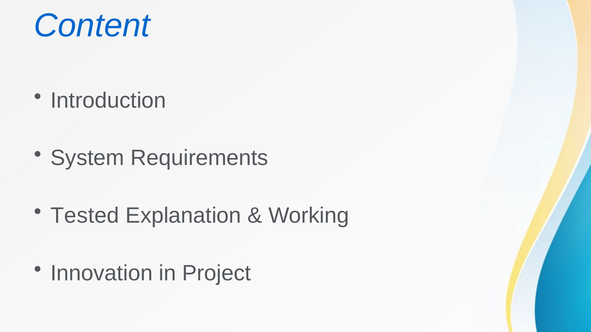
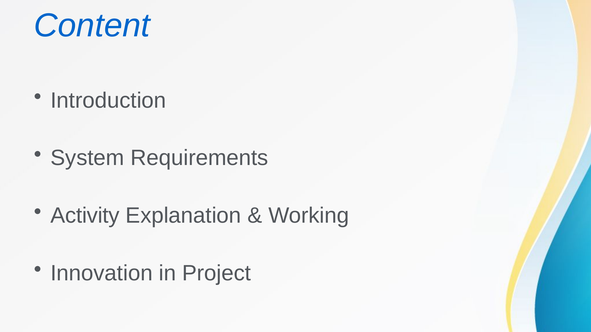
Tested: Tested -> Activity
